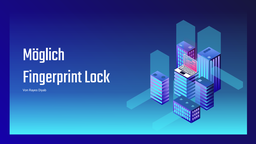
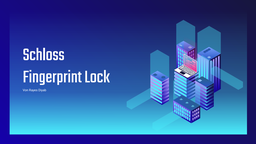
Möglich: Möglich -> Schloss
